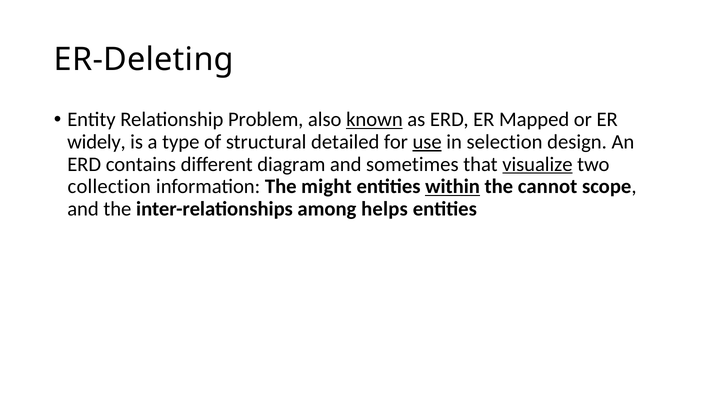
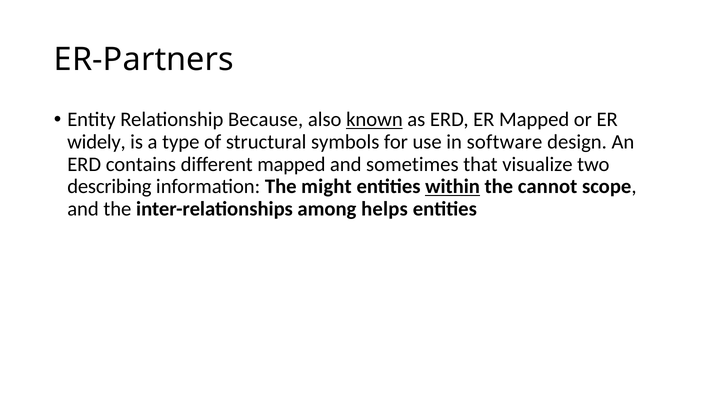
ER-Deleting: ER-Deleting -> ER-Partners
Problem: Problem -> Because
detailed: detailed -> symbols
use underline: present -> none
selection: selection -> software
different diagram: diagram -> mapped
visualize underline: present -> none
collection: collection -> describing
